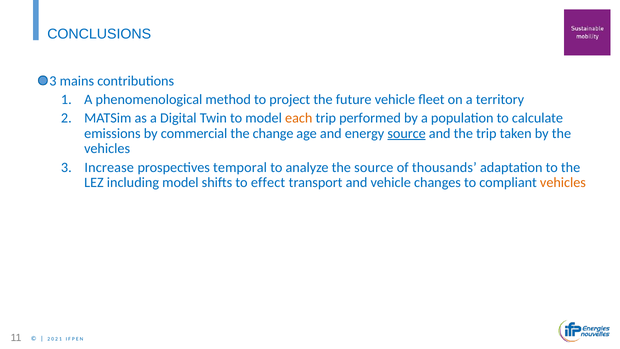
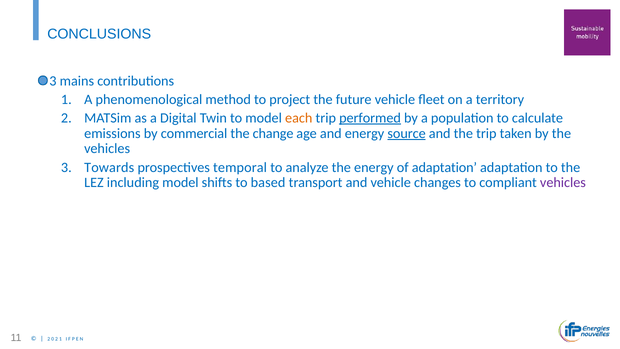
performed underline: none -> present
Increase: Increase -> Towards
the source: source -> energy
of thousands: thousands -> adaptation
effect: effect -> based
vehicles at (563, 183) colour: orange -> purple
